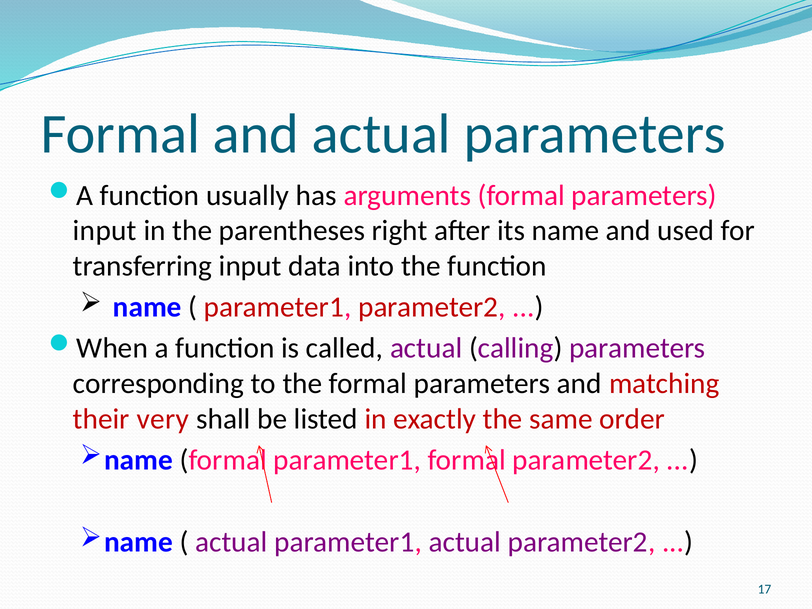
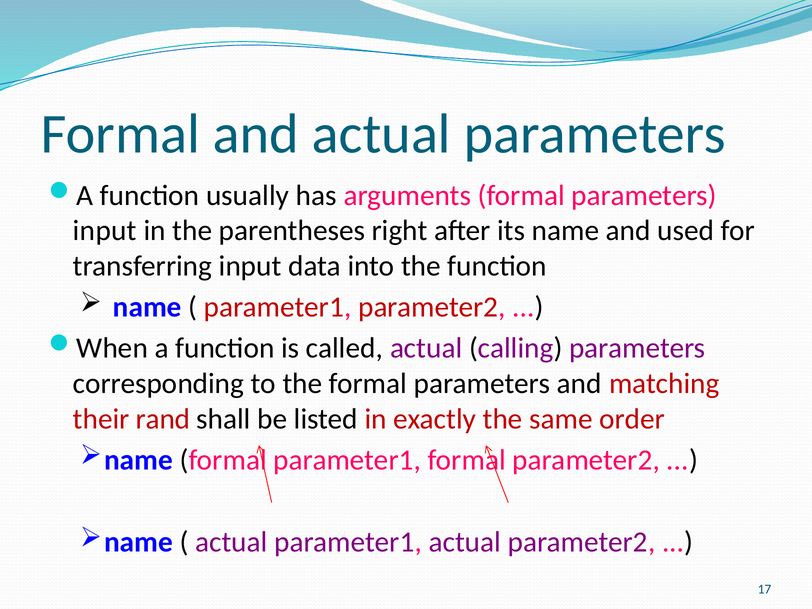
very: very -> rand
